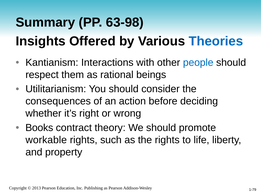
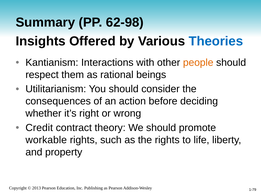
63-98: 63-98 -> 62-98
people colour: blue -> orange
Books: Books -> Credit
